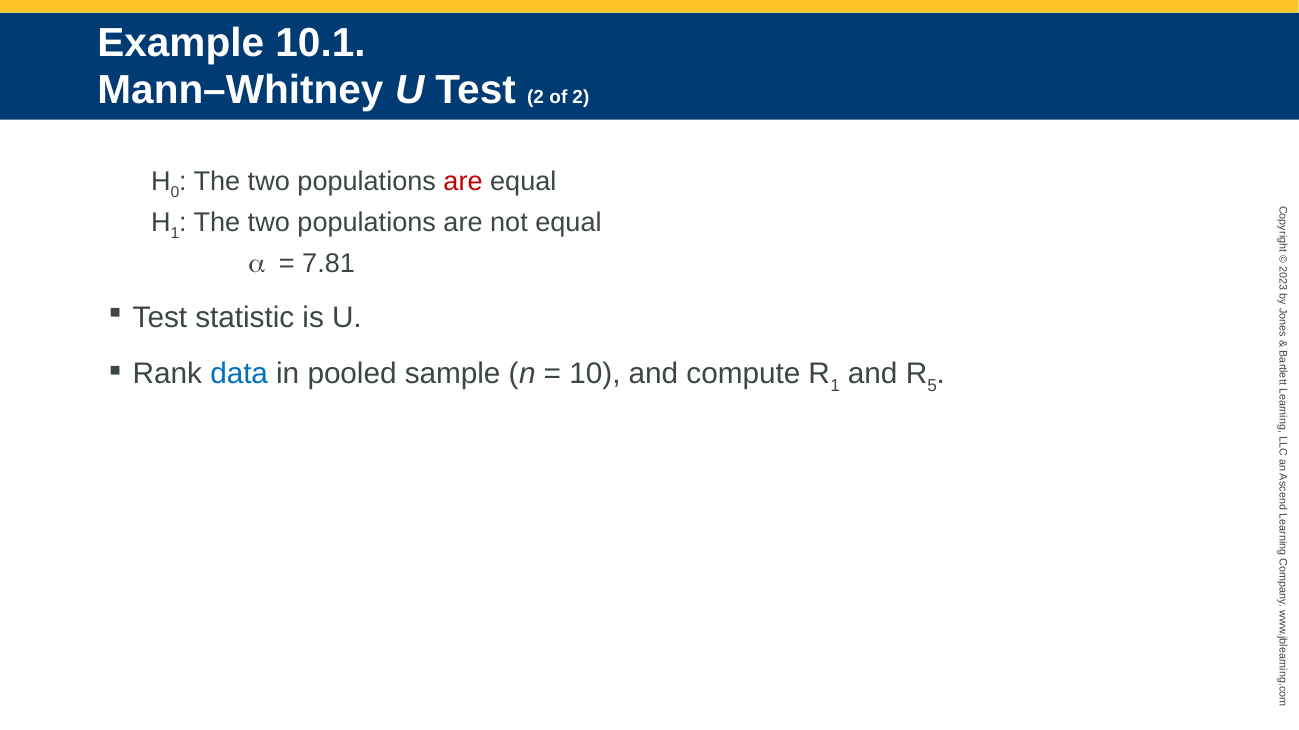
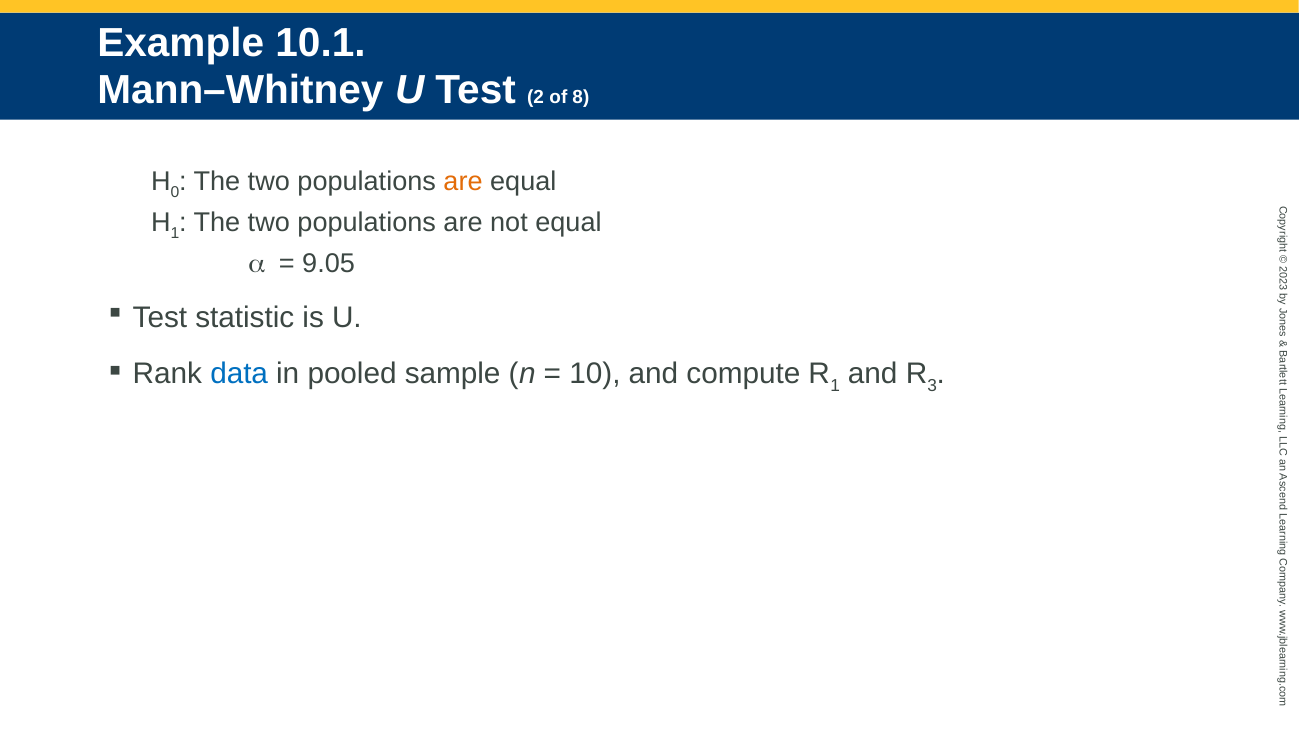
of 2: 2 -> 8
are at (463, 182) colour: red -> orange
7.81: 7.81 -> 9.05
5 at (932, 386): 5 -> 3
